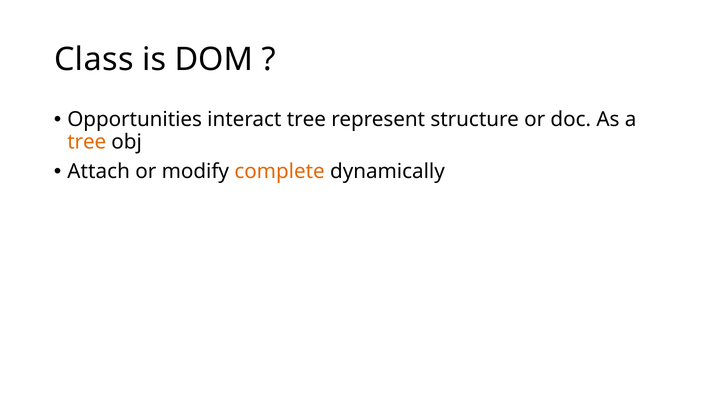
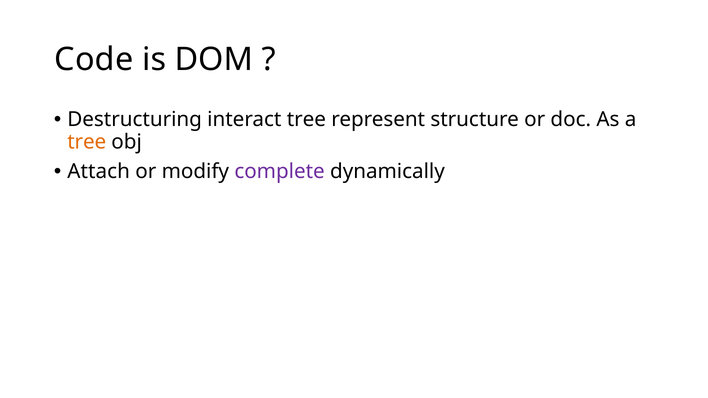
Class: Class -> Code
Opportunities: Opportunities -> Destructuring
complete colour: orange -> purple
